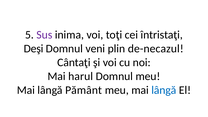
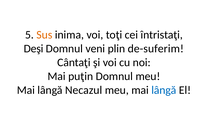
Sus colour: purple -> orange
de-necazul: de-necazul -> de-suferim
harul: harul -> puţin
Pământ: Pământ -> Necazul
